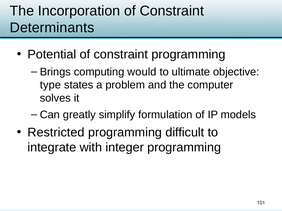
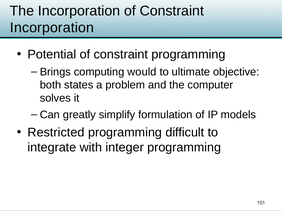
Determinants at (52, 28): Determinants -> Incorporation
type: type -> both
